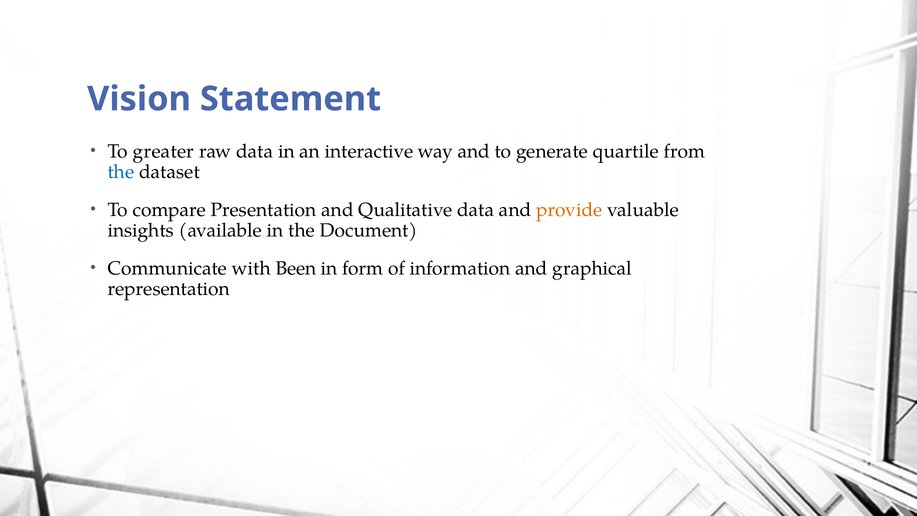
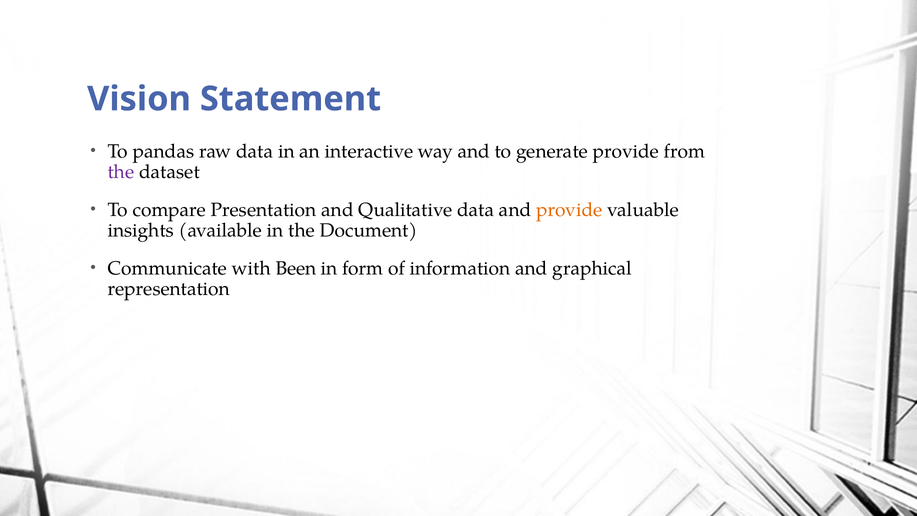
greater: greater -> pandas
generate quartile: quartile -> provide
the at (121, 172) colour: blue -> purple
